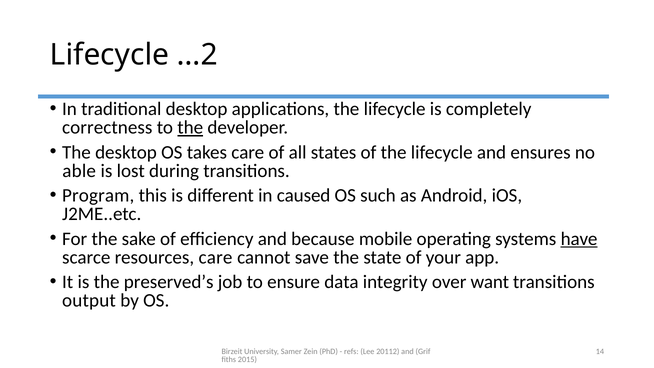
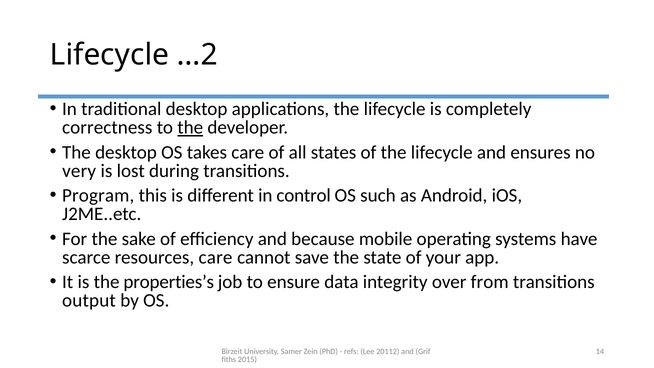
able: able -> very
caused: caused -> control
have underline: present -> none
preserved’s: preserved’s -> properties’s
want: want -> from
